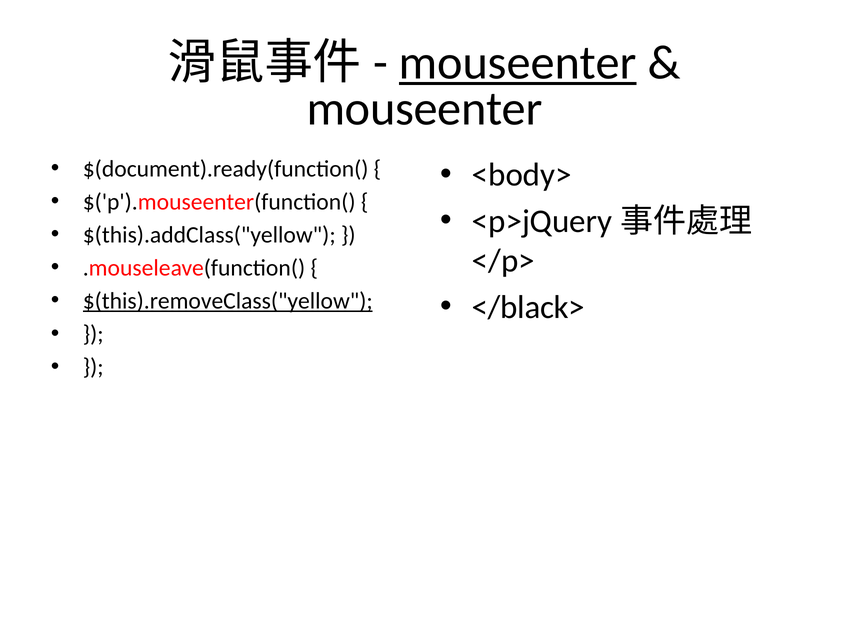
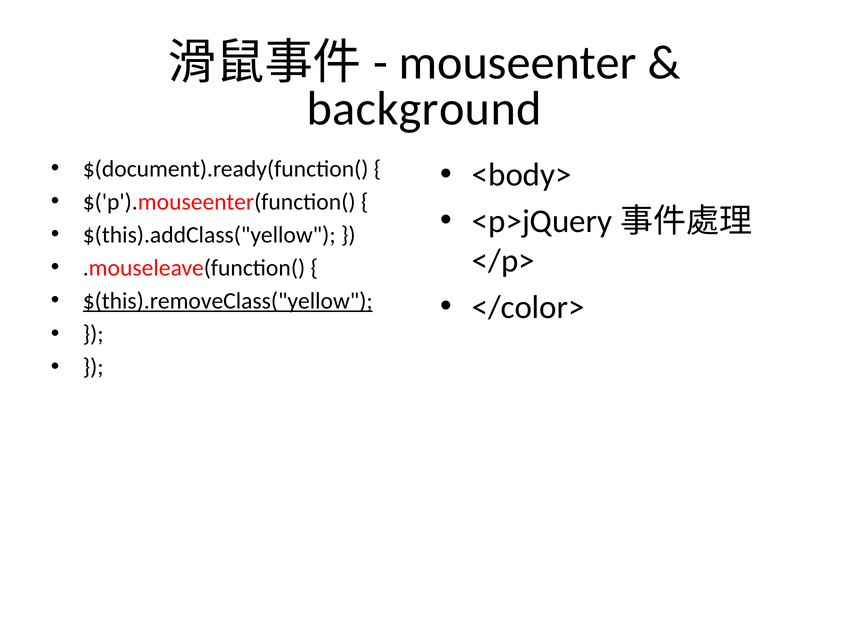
mouseenter at (518, 63) underline: present -> none
mouseenter at (425, 109): mouseenter -> background
</black>: </black> -> </color>
